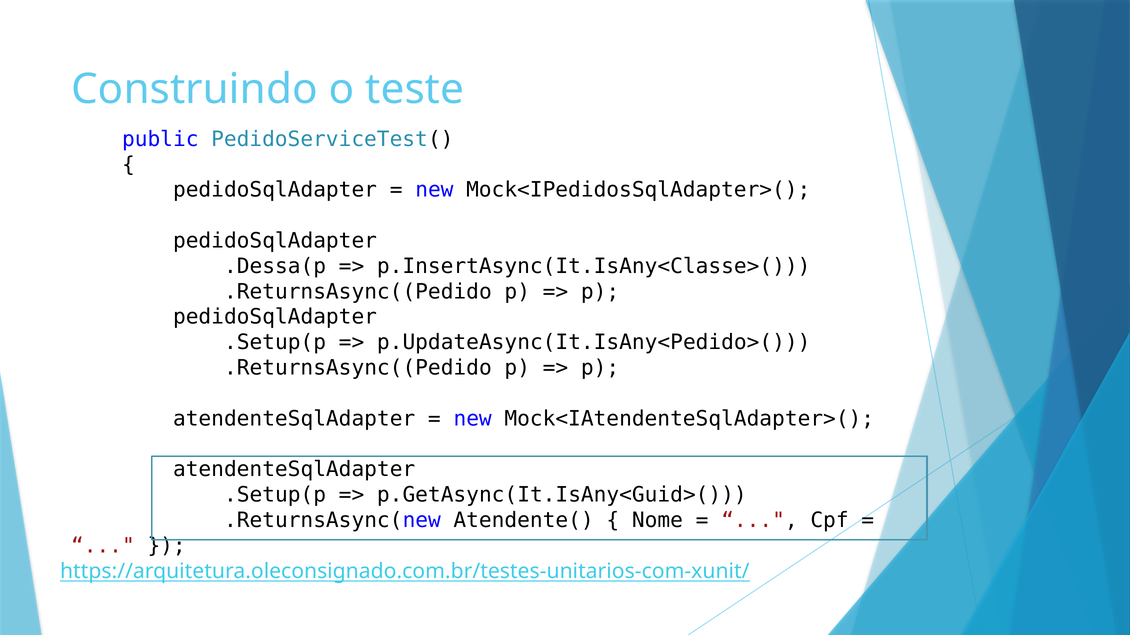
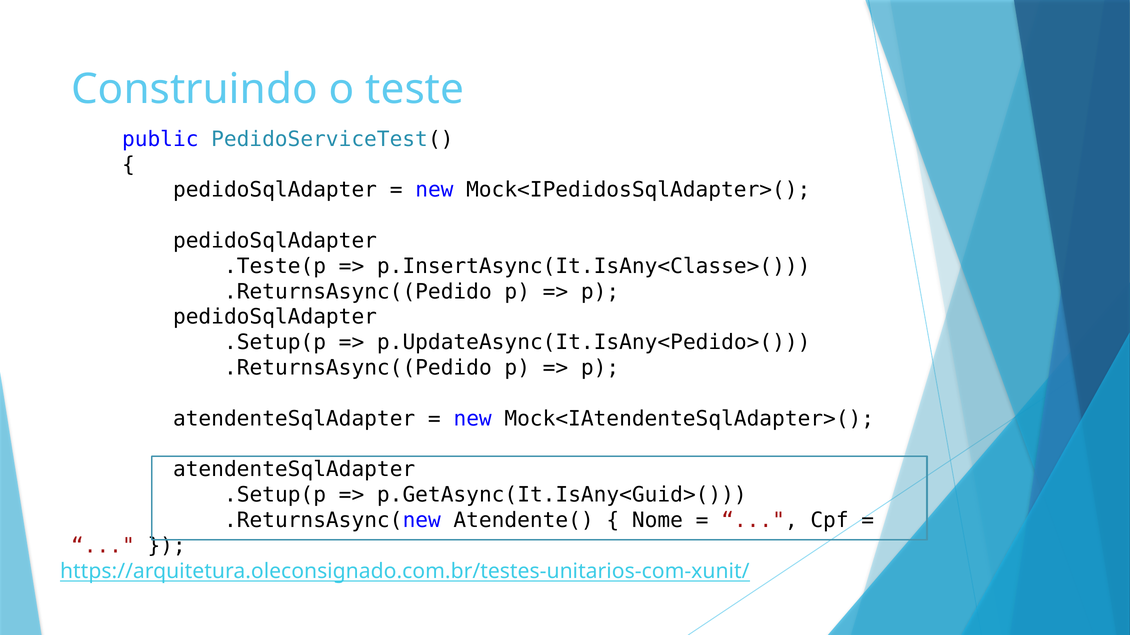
.Dessa(p: .Dessa(p -> .Teste(p
